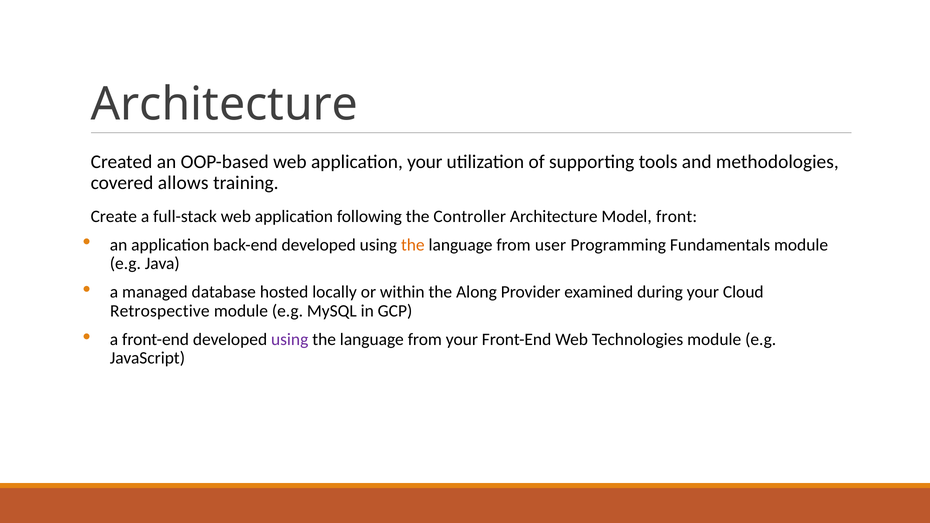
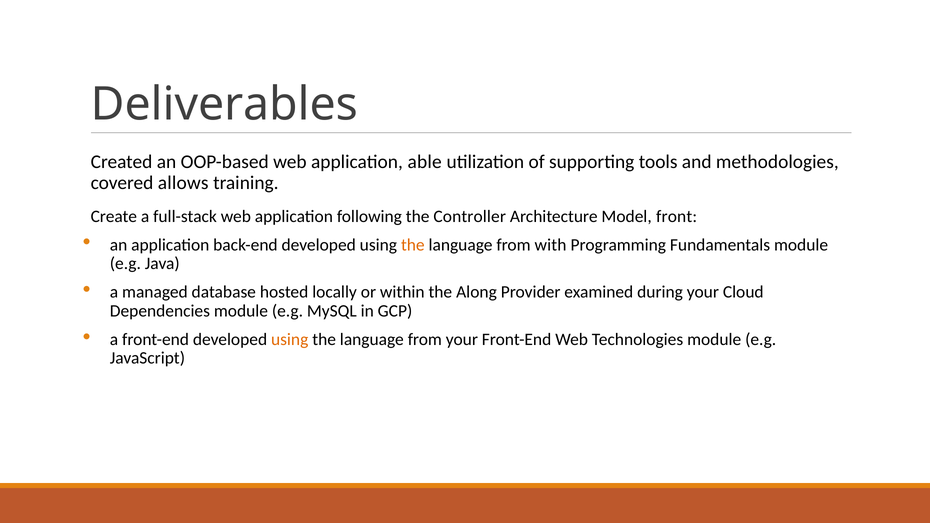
Architecture at (224, 104): Architecture -> Deliverables
application your: your -> able
user: user -> with
Retrospective: Retrospective -> Dependencies
using at (290, 339) colour: purple -> orange
